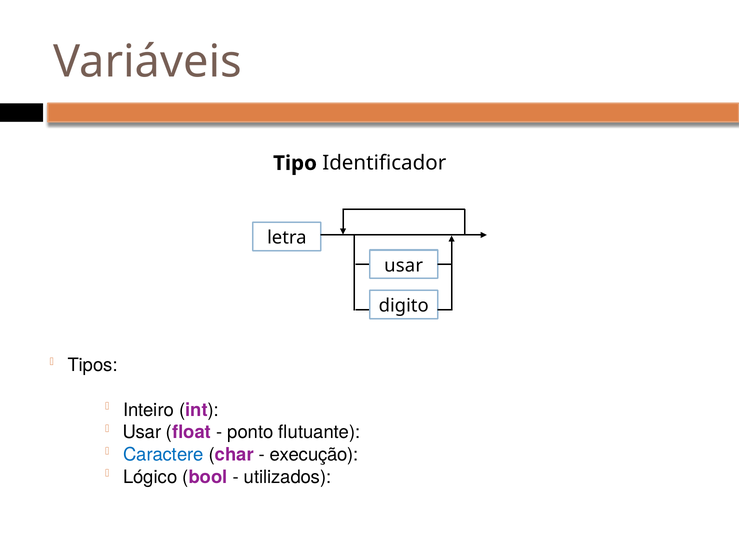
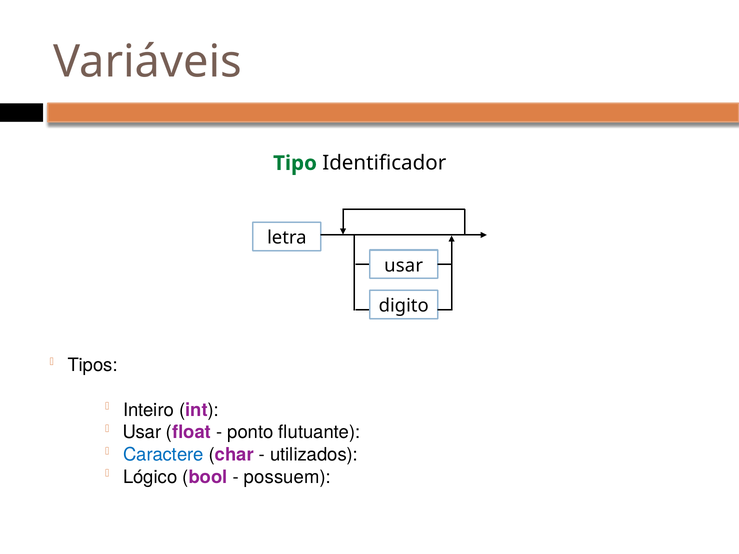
Tipo colour: black -> green
execução: execução -> utilizados
utilizados: utilizados -> possuem
